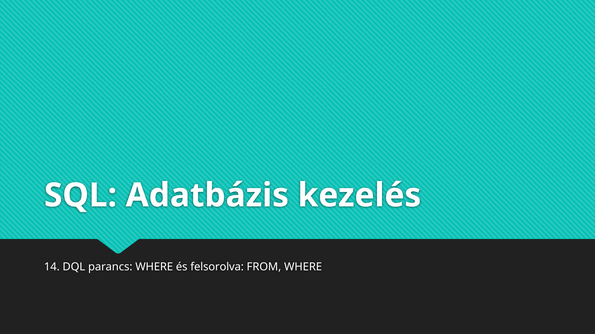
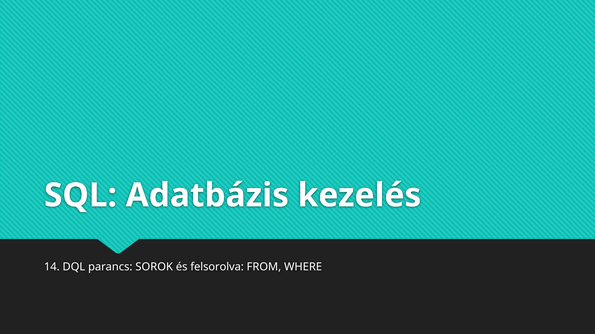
parancs WHERE: WHERE -> SOROK
